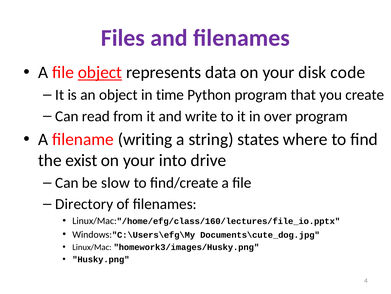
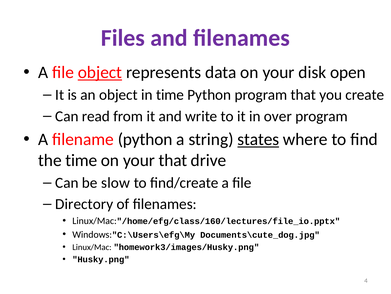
code: code -> open
filename writing: writing -> python
states underline: none -> present
the exist: exist -> time
your into: into -> that
